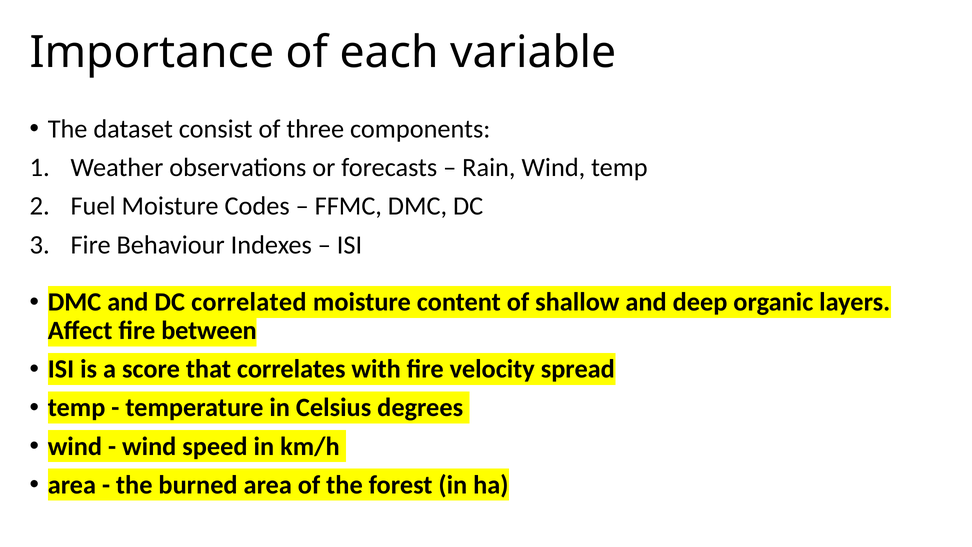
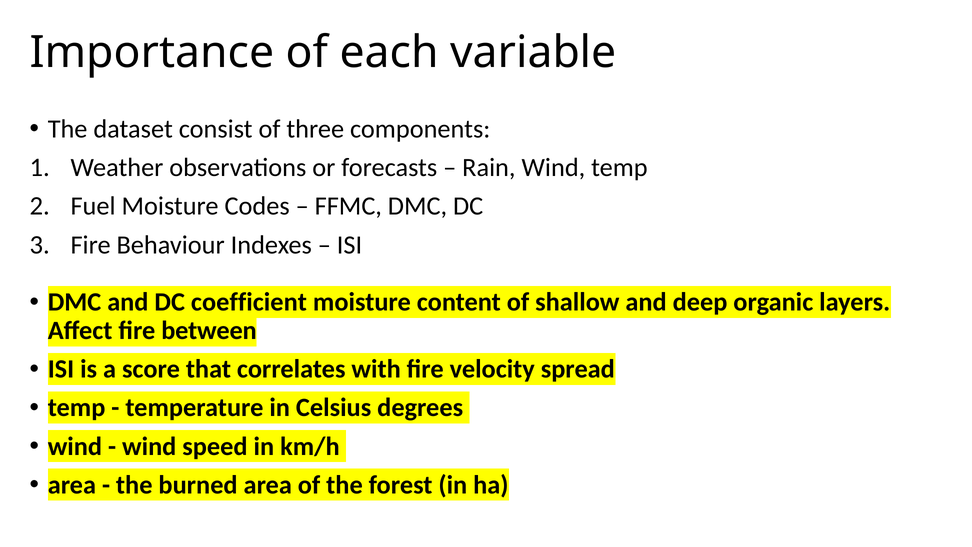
correlated: correlated -> coefficient
